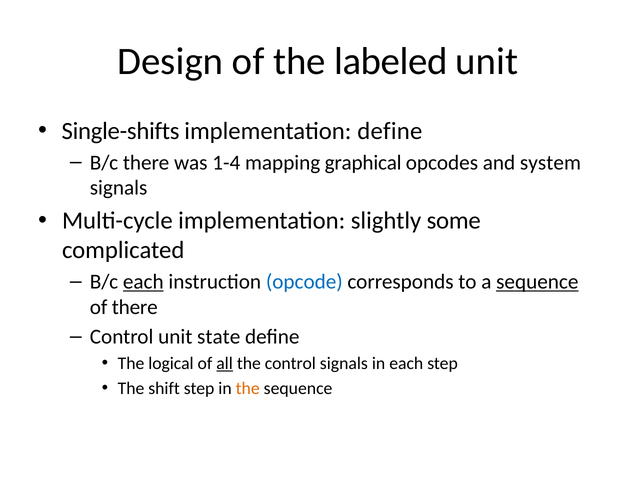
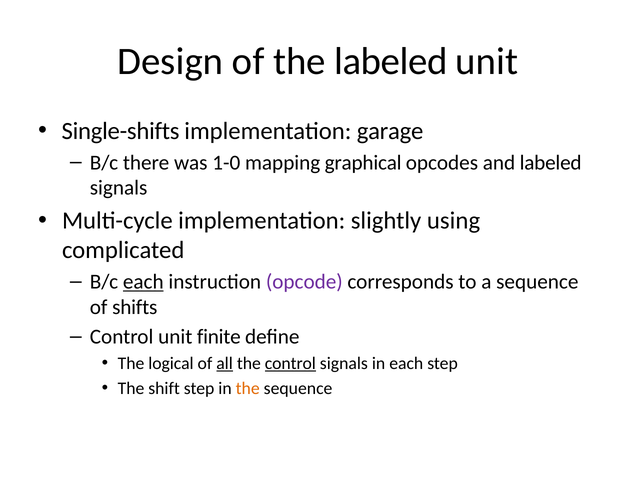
implementation define: define -> garage
1-4: 1-4 -> 1-0
and system: system -> labeled
some: some -> using
opcode colour: blue -> purple
sequence at (537, 282) underline: present -> none
of there: there -> shifts
state: state -> finite
control at (290, 364) underline: none -> present
